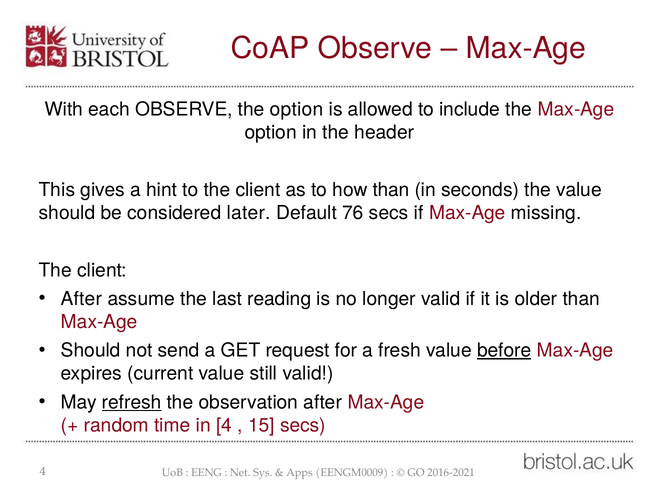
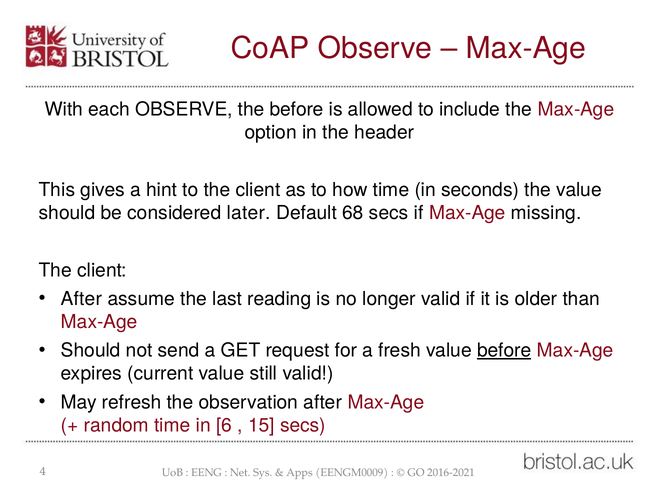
the option: option -> before
how than: than -> time
76: 76 -> 68
refresh underline: present -> none
in 4: 4 -> 6
